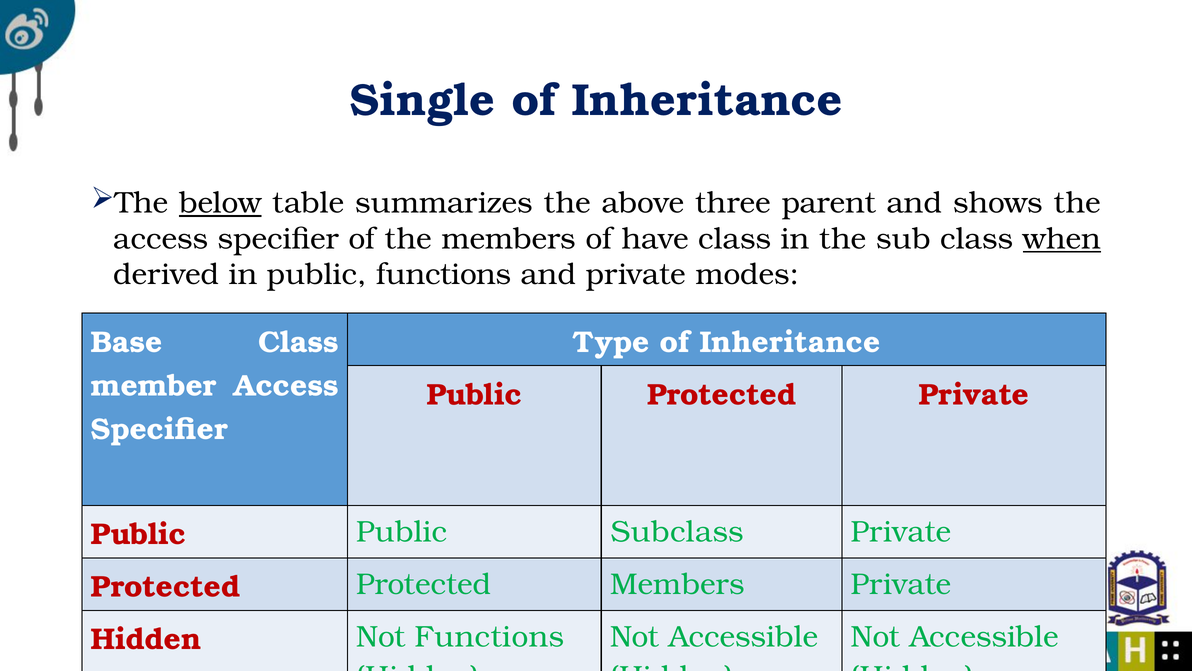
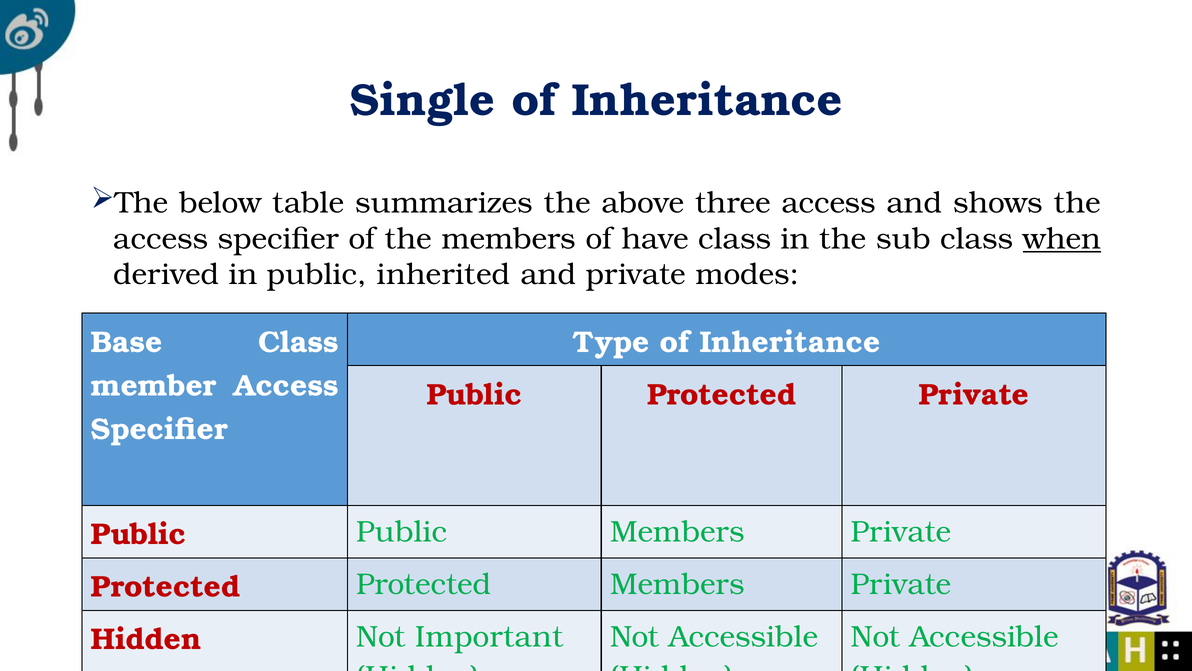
below underline: present -> none
three parent: parent -> access
public functions: functions -> inherited
Public Subclass: Subclass -> Members
Not Functions: Functions -> Important
